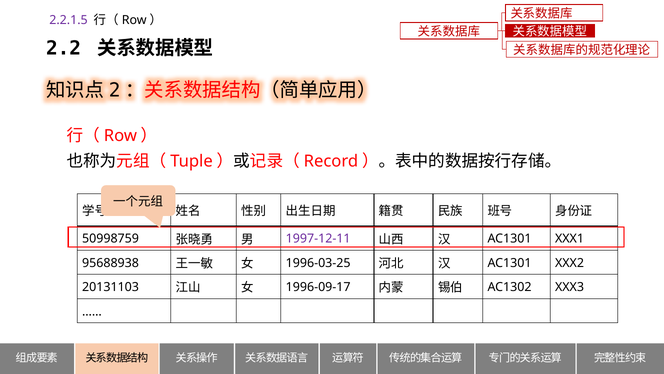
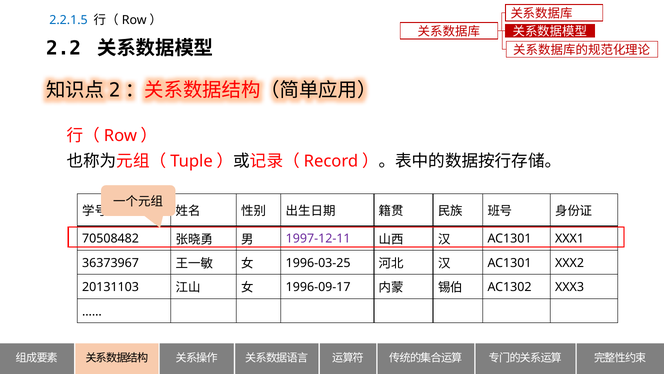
2.2.1.5 colour: purple -> blue
50998759: 50998759 -> 70508482
95688938: 95688938 -> 36373967
